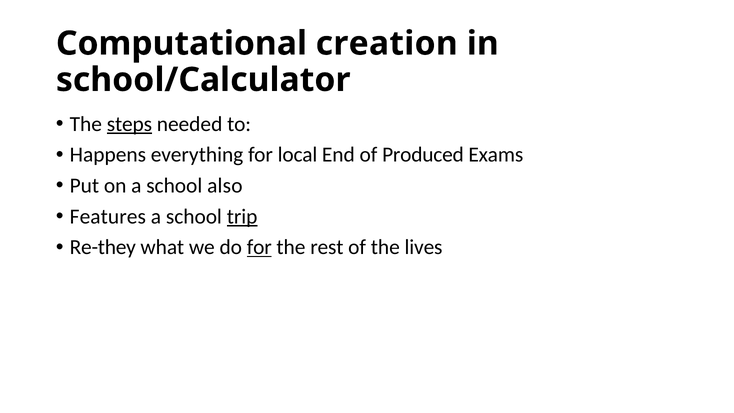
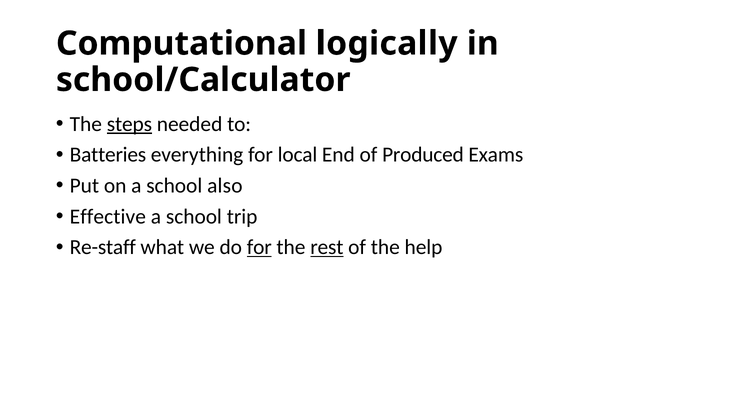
creation: creation -> logically
Happens: Happens -> Batteries
Features: Features -> Effective
trip underline: present -> none
Re-they: Re-they -> Re-staff
rest underline: none -> present
lives: lives -> help
